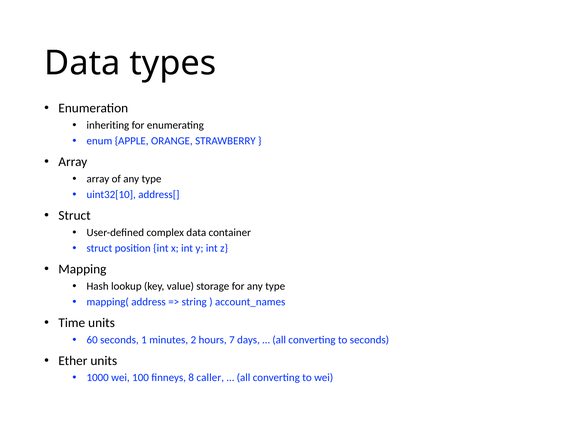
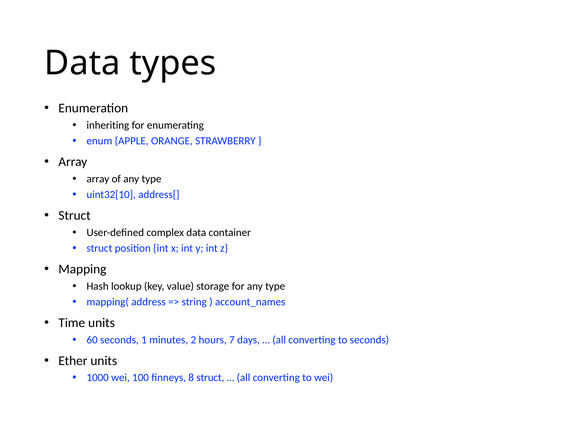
8 caller: caller -> struct
